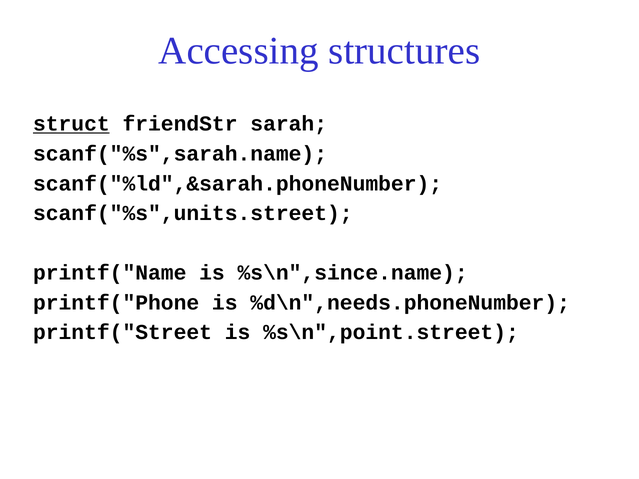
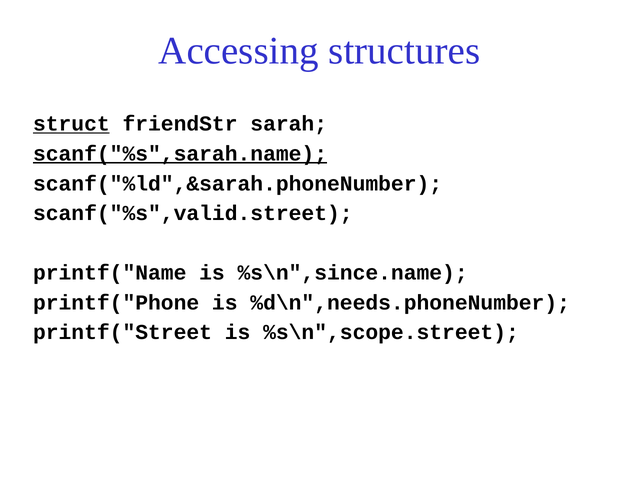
scanf("%s",sarah.name underline: none -> present
scanf("%s",units.street: scanf("%s",units.street -> scanf("%s",valid.street
%s\n",point.street: %s\n",point.street -> %s\n",scope.street
